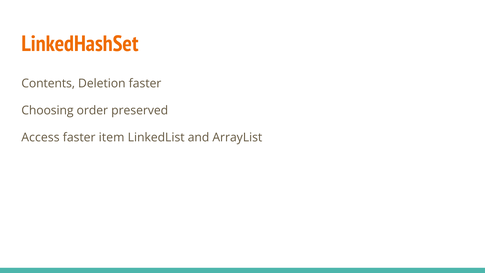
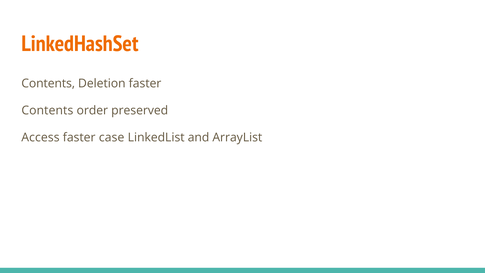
Choosing at (47, 110): Choosing -> Contents
item: item -> case
